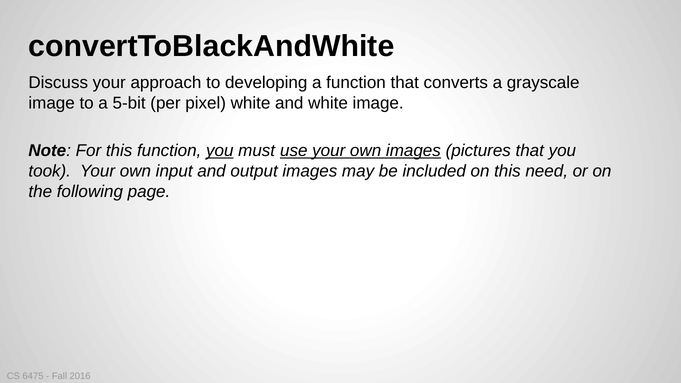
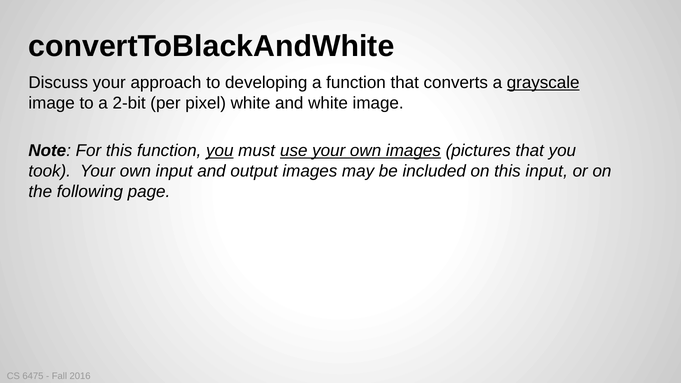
grayscale underline: none -> present
5-bit: 5-bit -> 2-bit
this need: need -> input
